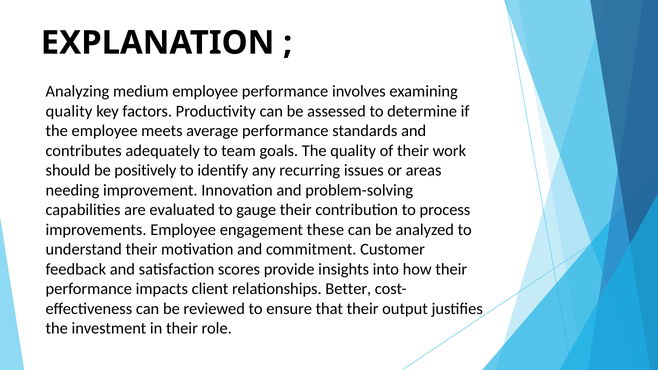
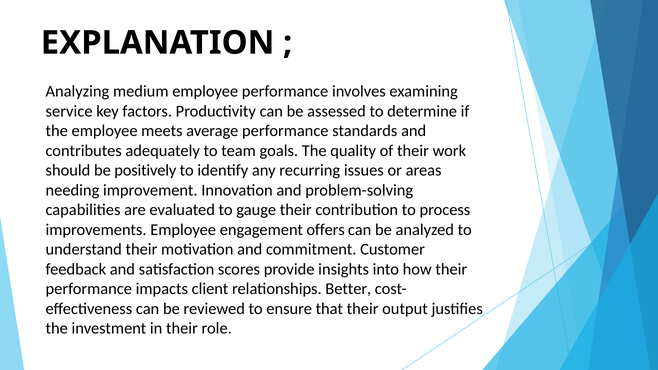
quality at (69, 111): quality -> service
these: these -> offers
